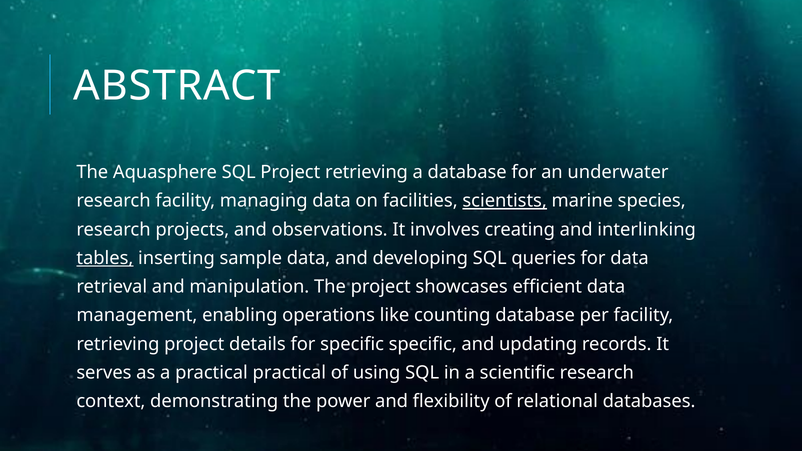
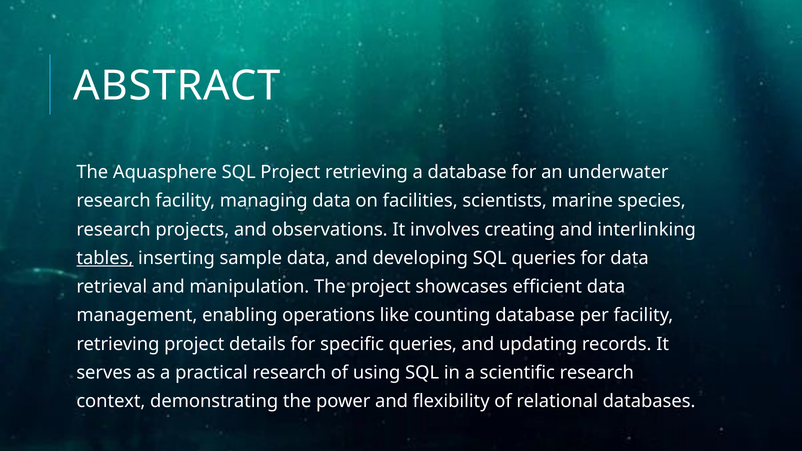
scientists underline: present -> none
specific specific: specific -> queries
practical practical: practical -> research
